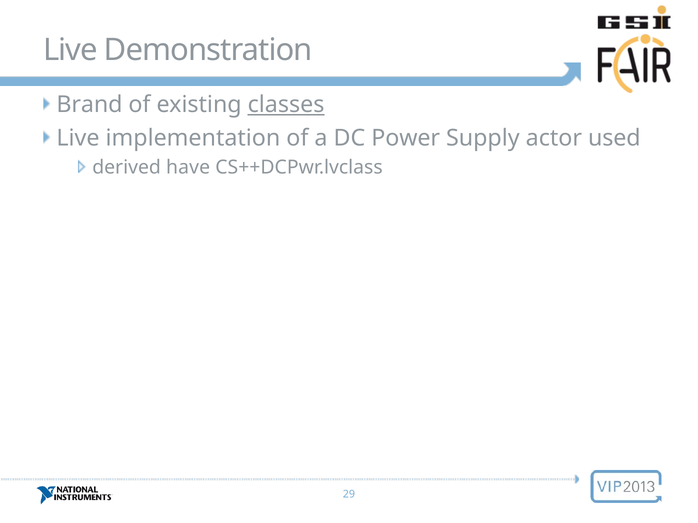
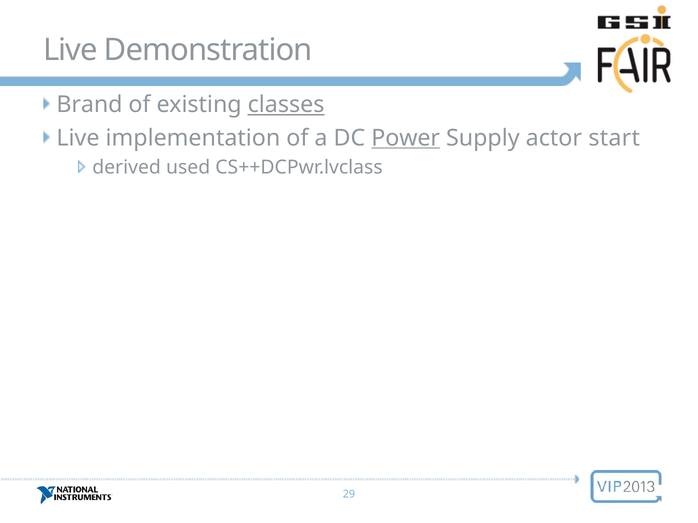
Power underline: none -> present
used: used -> start
have: have -> used
